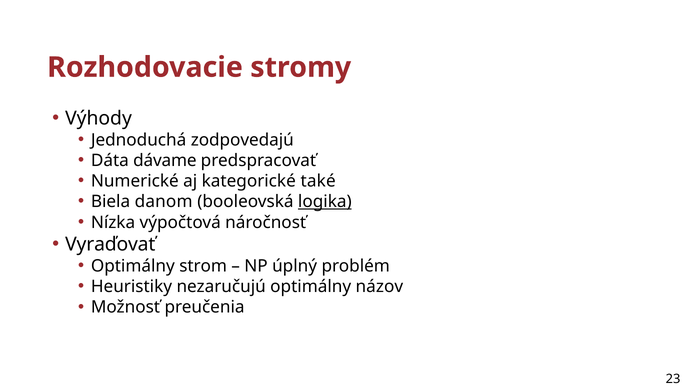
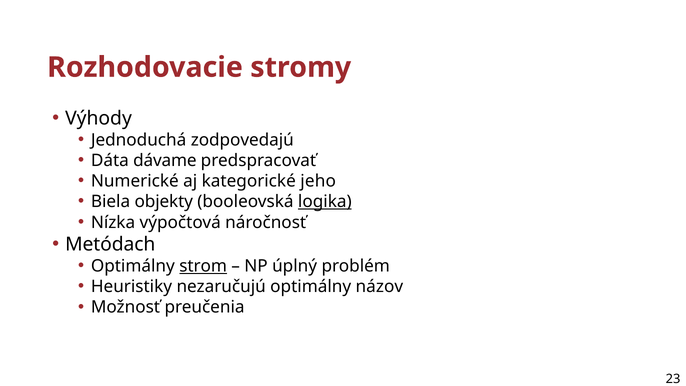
také: také -> jeho
danom: danom -> objekty
Vyraďovať: Vyraďovať -> Metódach
strom underline: none -> present
